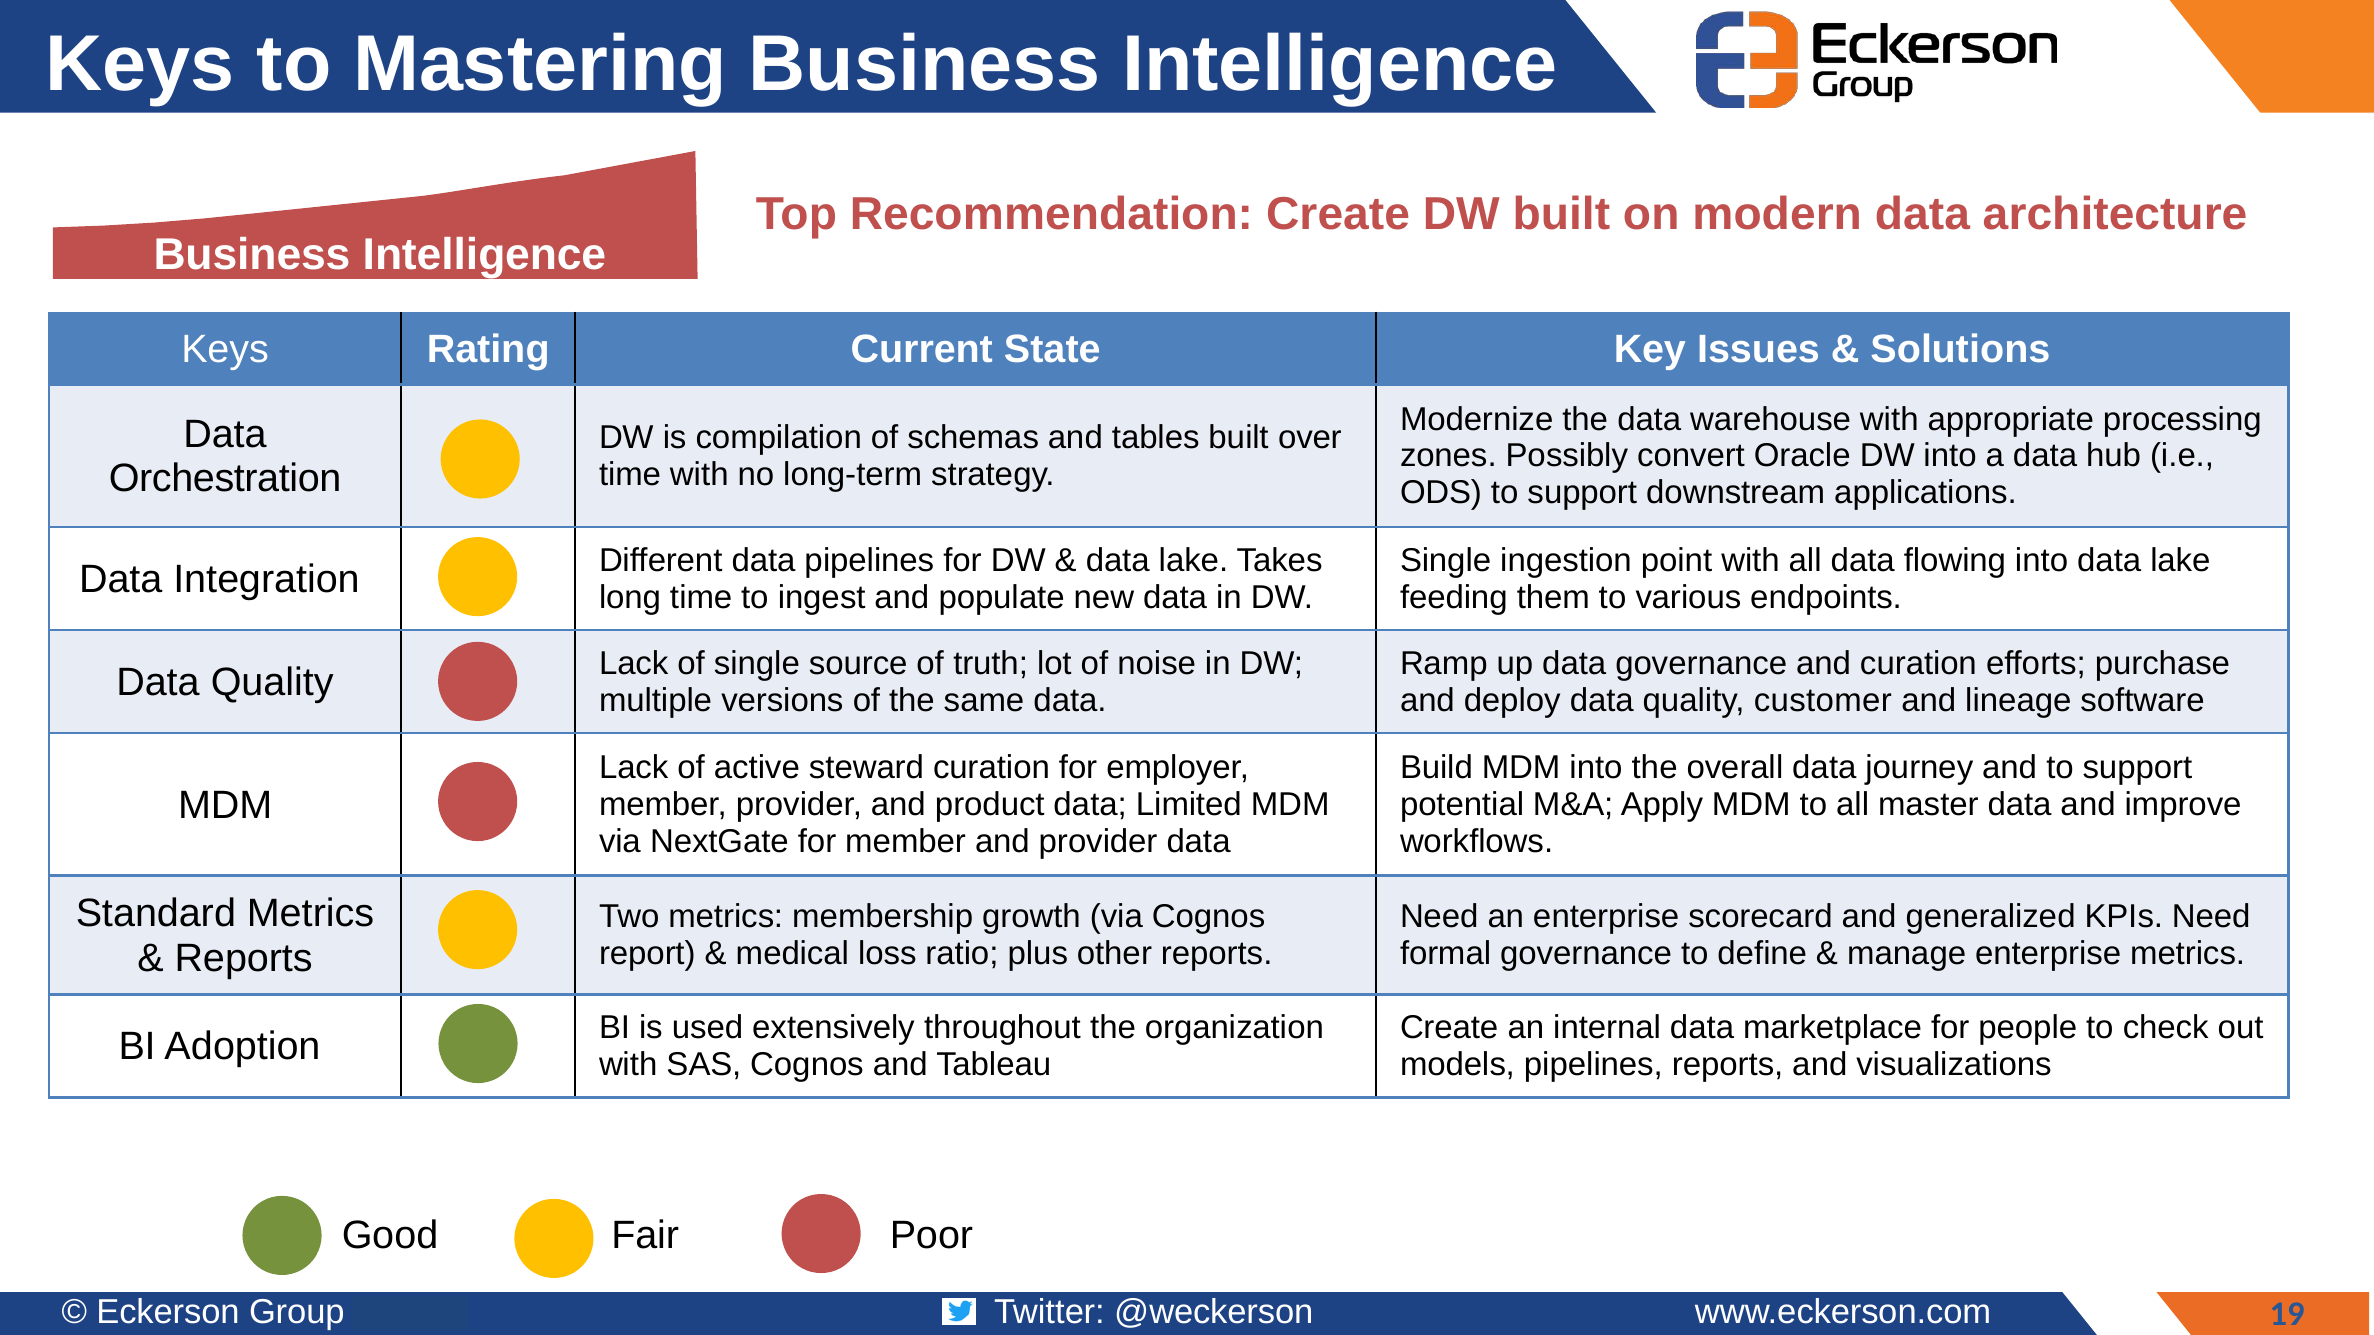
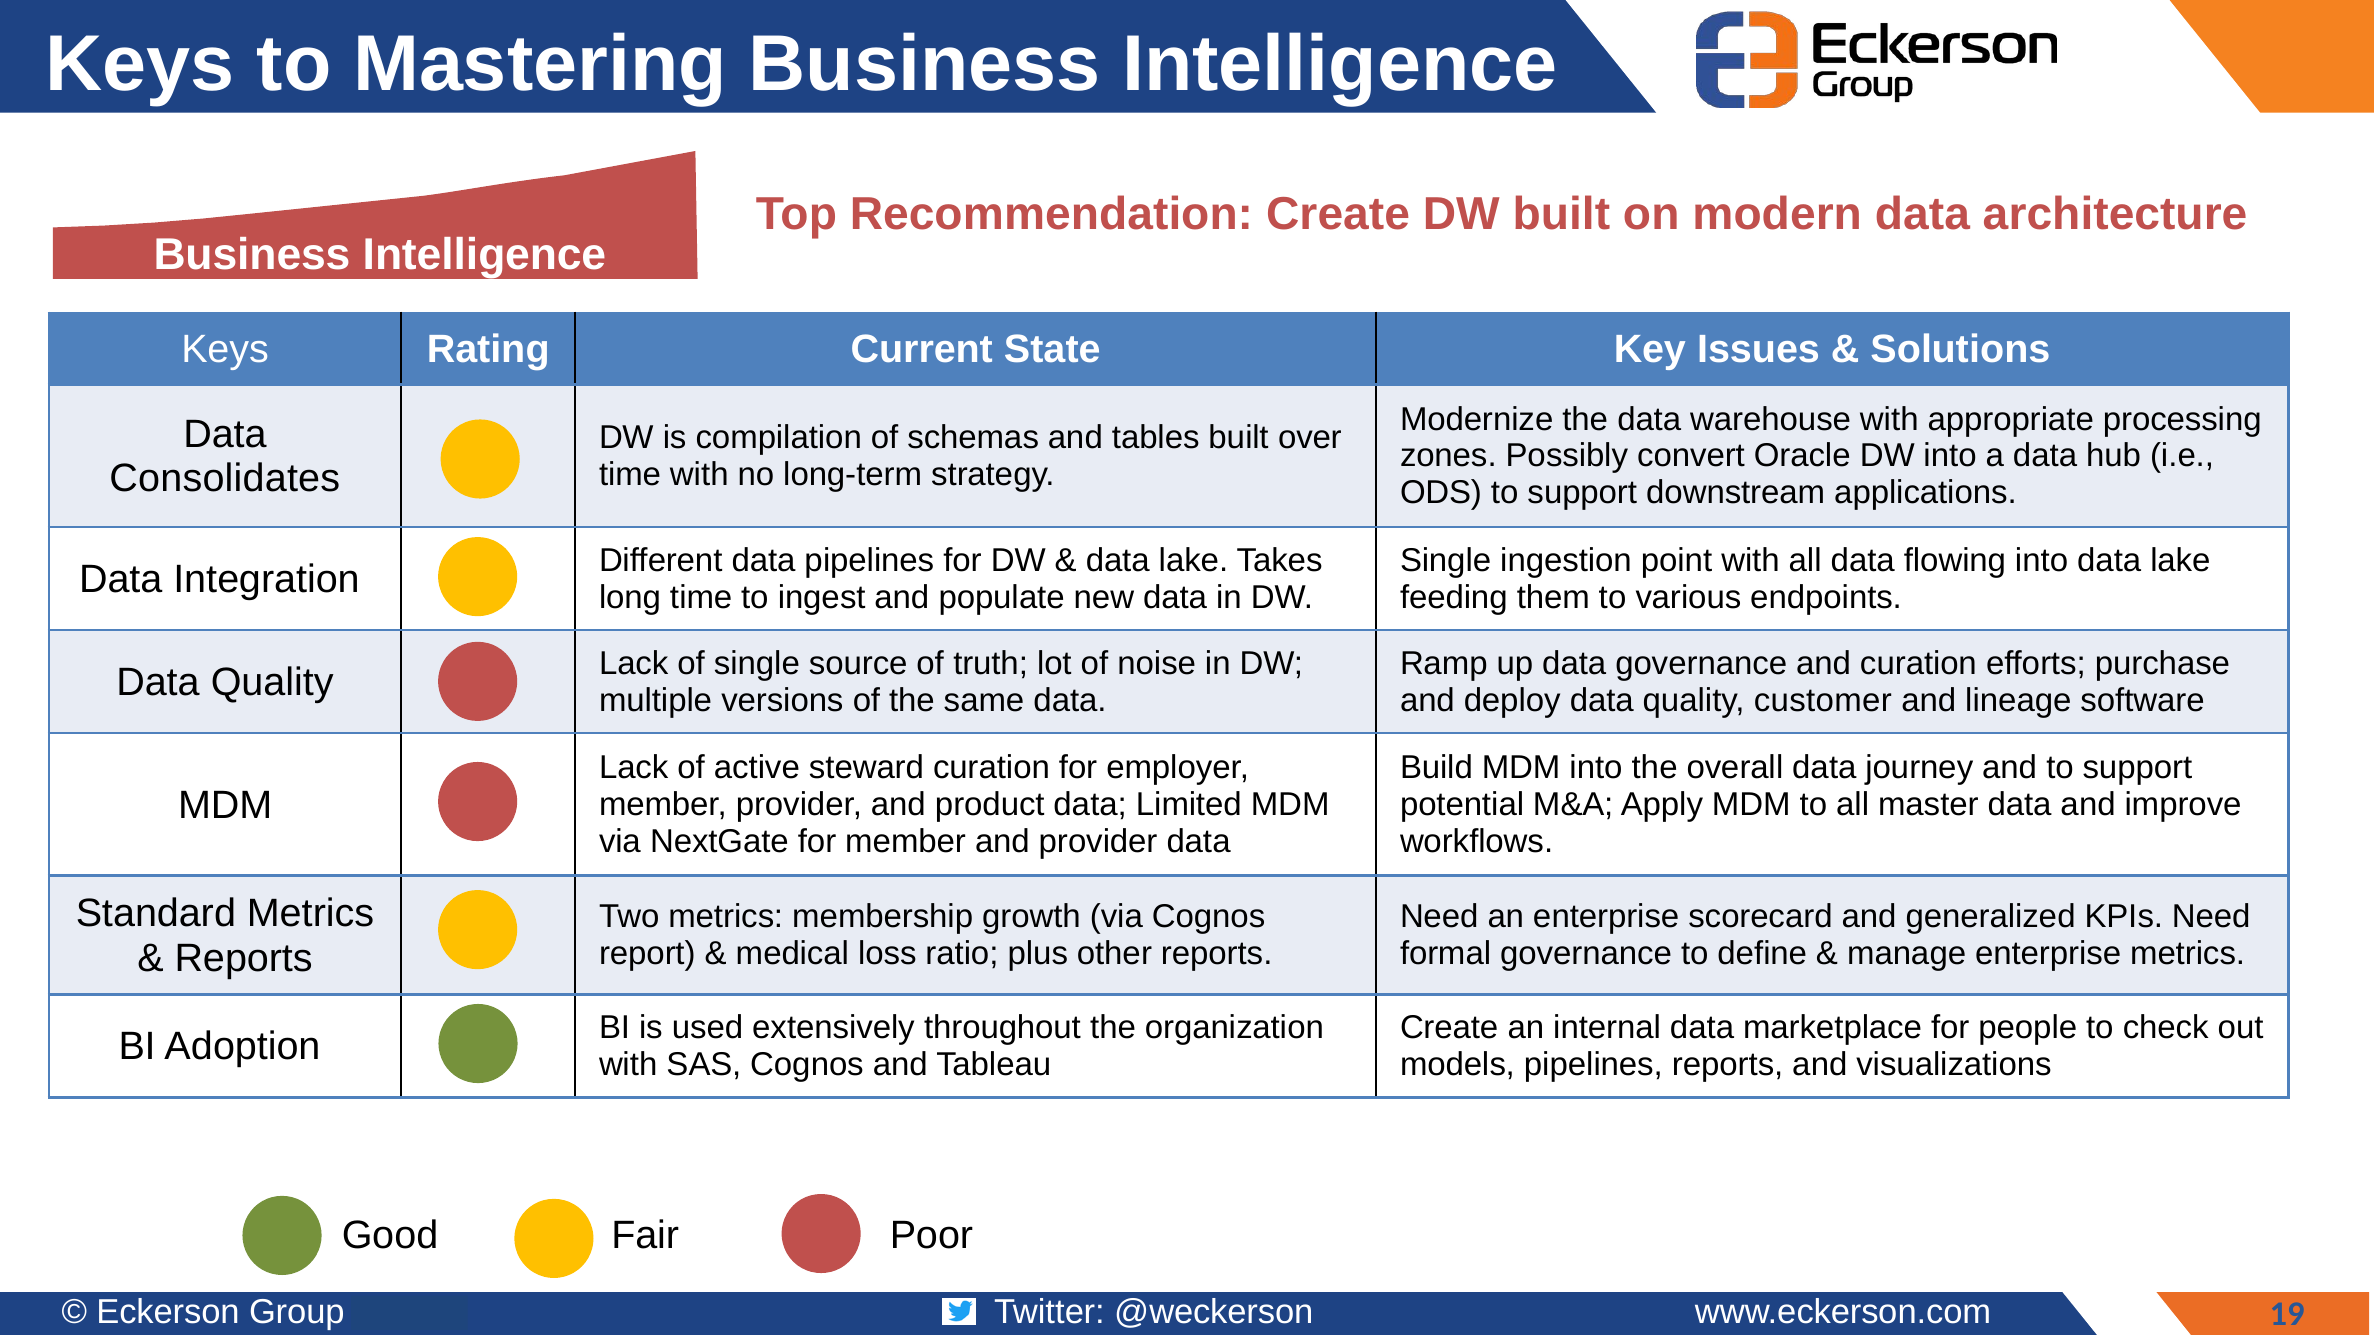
Orchestration: Orchestration -> Consolidates
